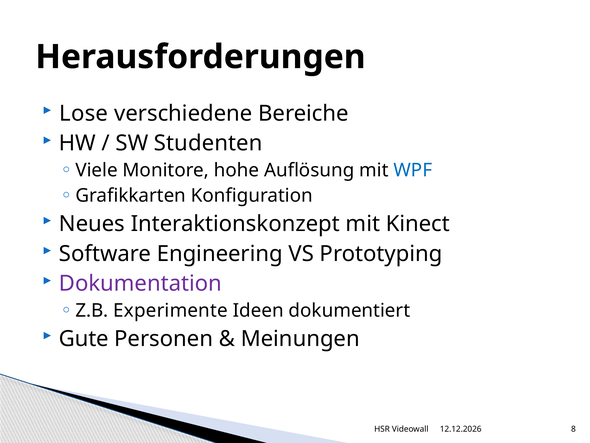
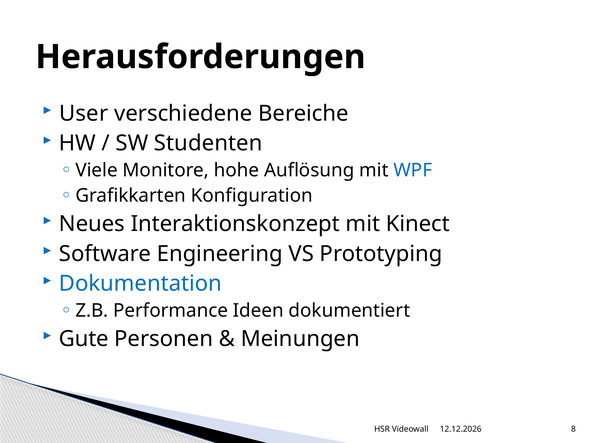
Lose: Lose -> User
Dokumentation colour: purple -> blue
Experimente: Experimente -> Performance
